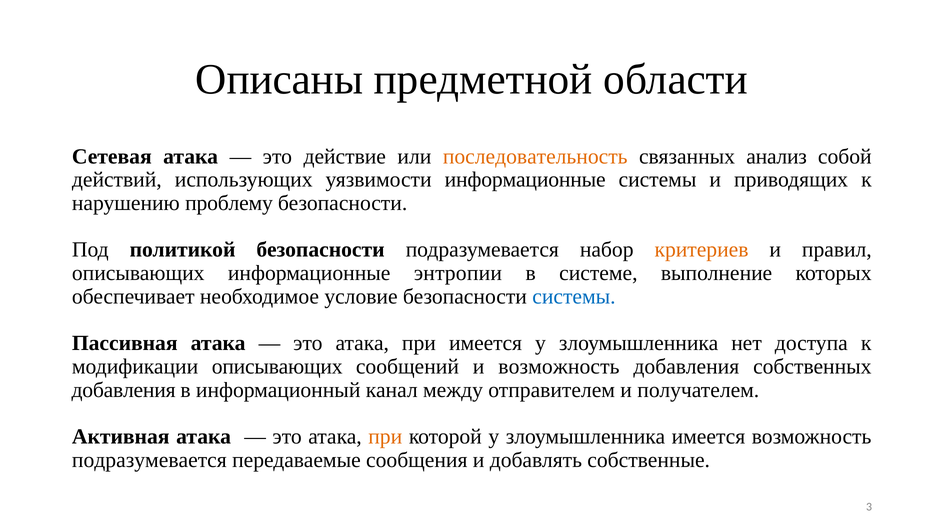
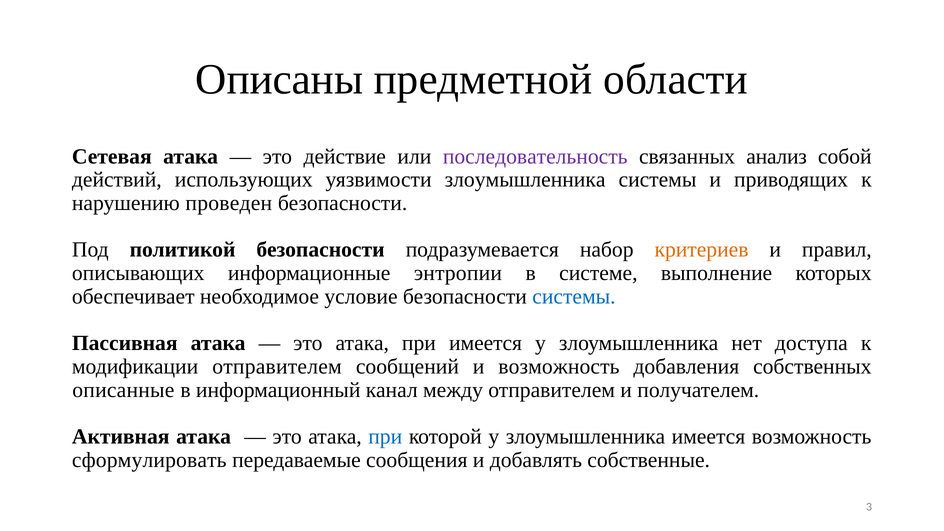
последовательность colour: orange -> purple
уязвимости информационные: информационные -> злоумышленника
проблему: проблему -> проведен
модификации описывающих: описывающих -> отправителем
добавления at (124, 390): добавления -> описанные
при at (385, 437) colour: orange -> blue
подразумевается at (149, 460): подразумевается -> сформулировать
